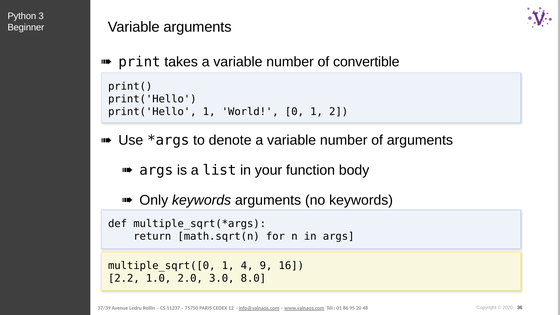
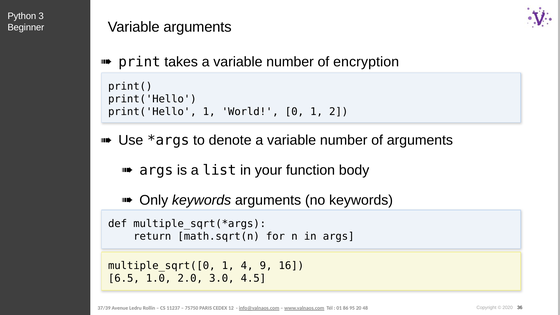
convertible: convertible -> encryption
2.2: 2.2 -> 6.5
8.0: 8.0 -> 4.5
